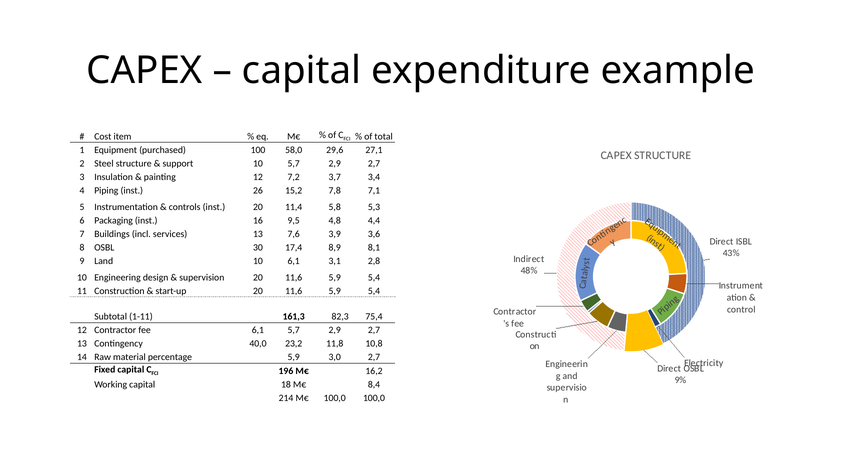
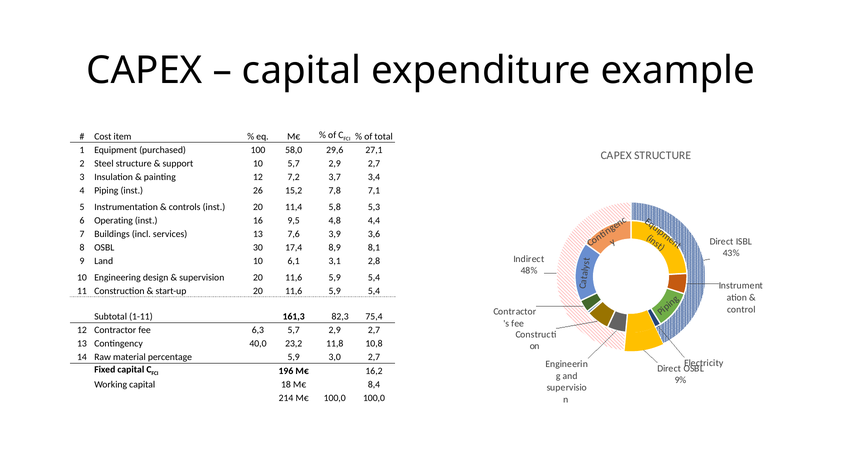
Packaging: Packaging -> Operating
fee 6,1: 6,1 -> 6,3
